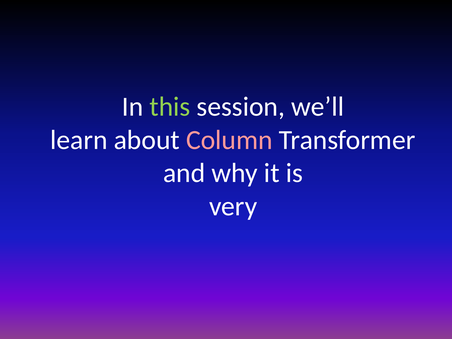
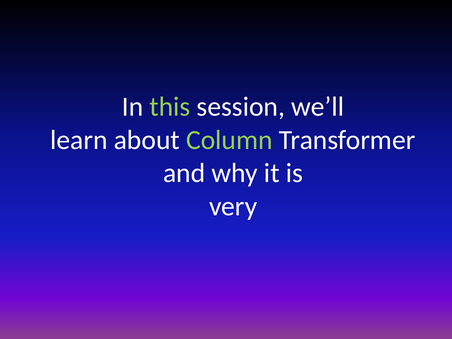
Column colour: pink -> light green
